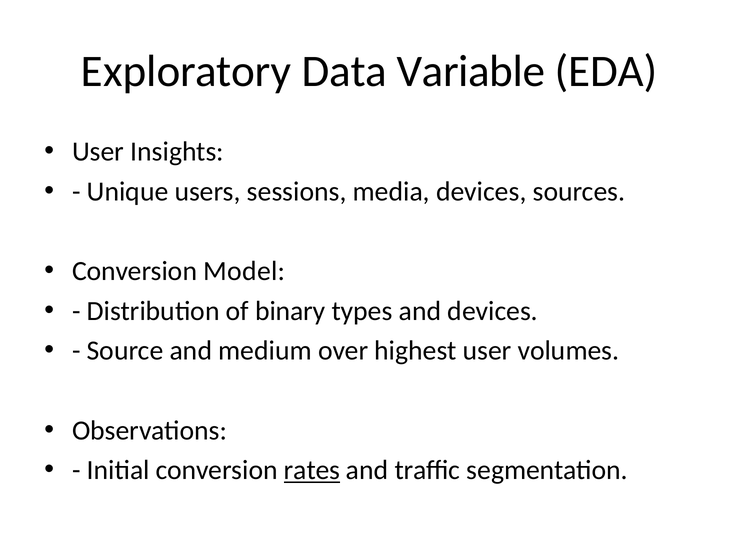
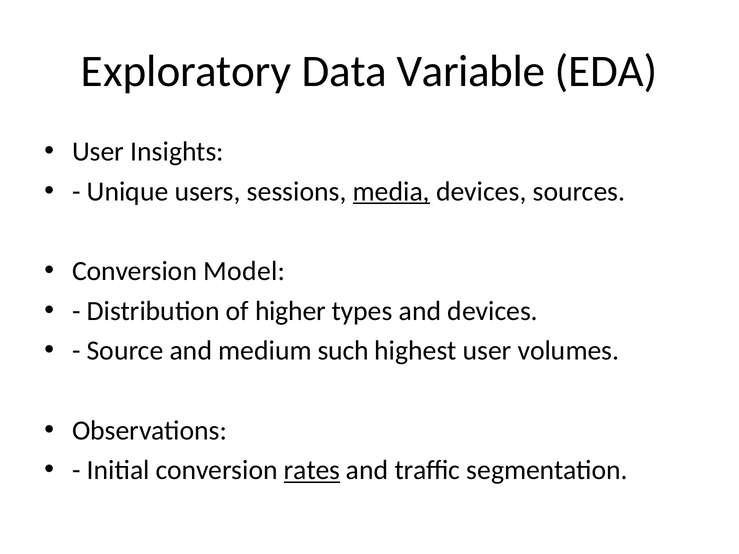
media underline: none -> present
binary: binary -> higher
over: over -> such
